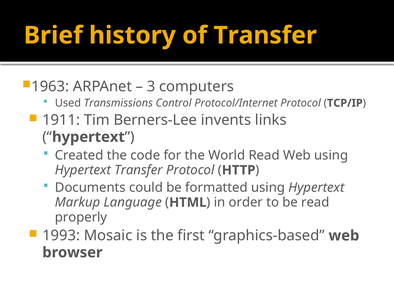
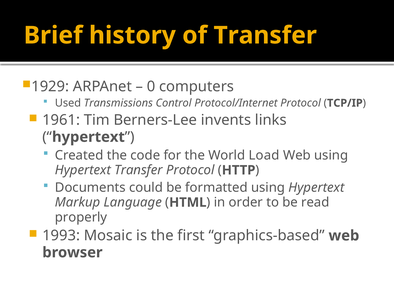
1963: 1963 -> 1929
3: 3 -> 0
1911: 1911 -> 1961
World Read: Read -> Load
